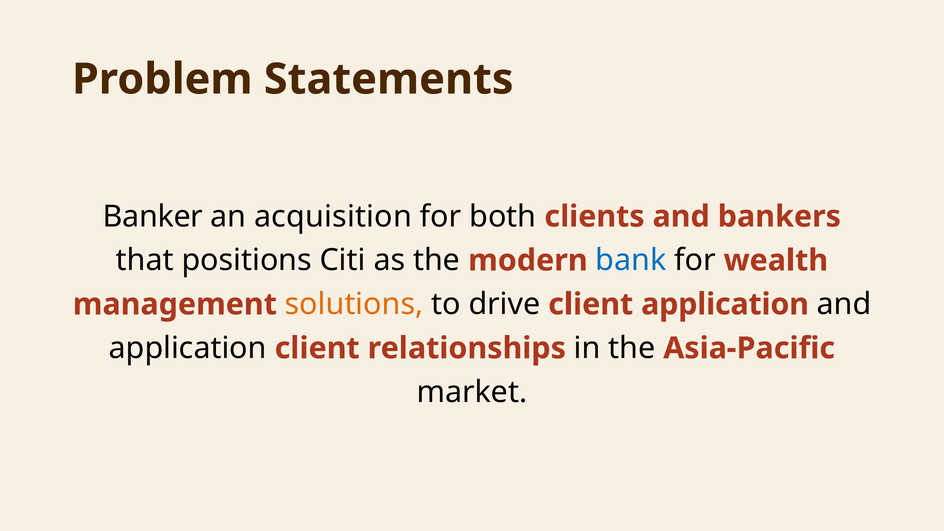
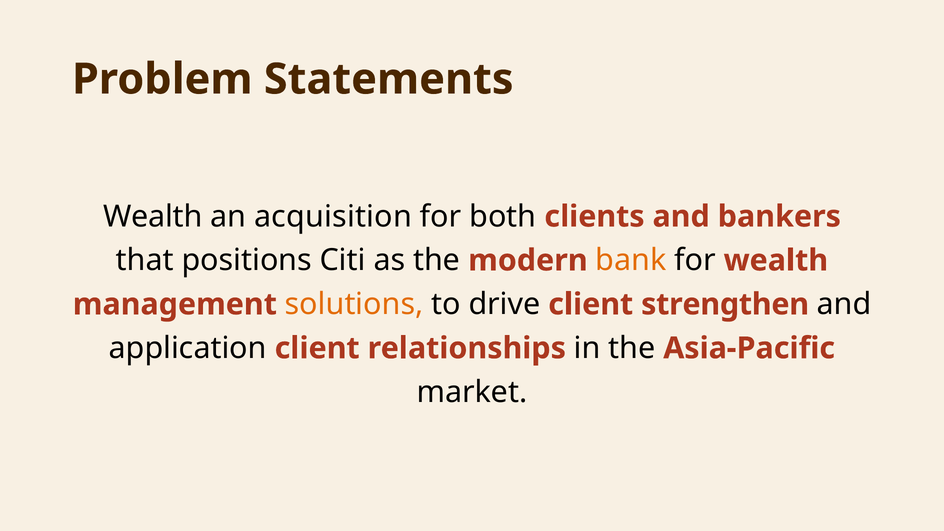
Banker at (153, 217): Banker -> Wealth
bank colour: blue -> orange
client application: application -> strengthen
